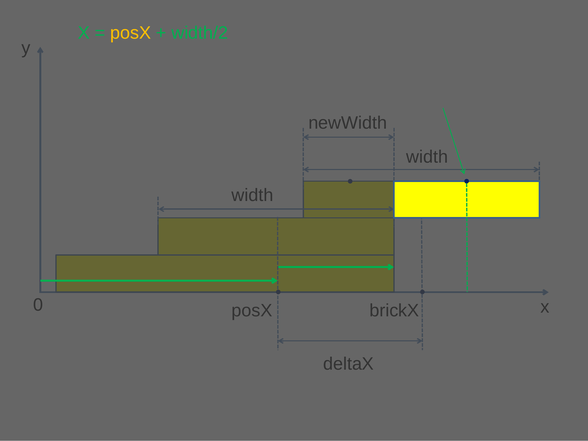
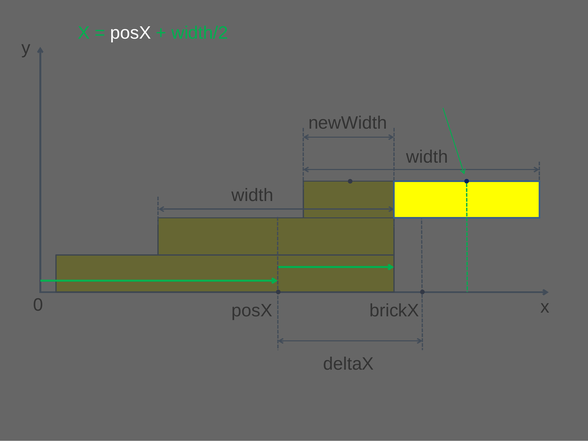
posX at (131, 33) colour: yellow -> white
